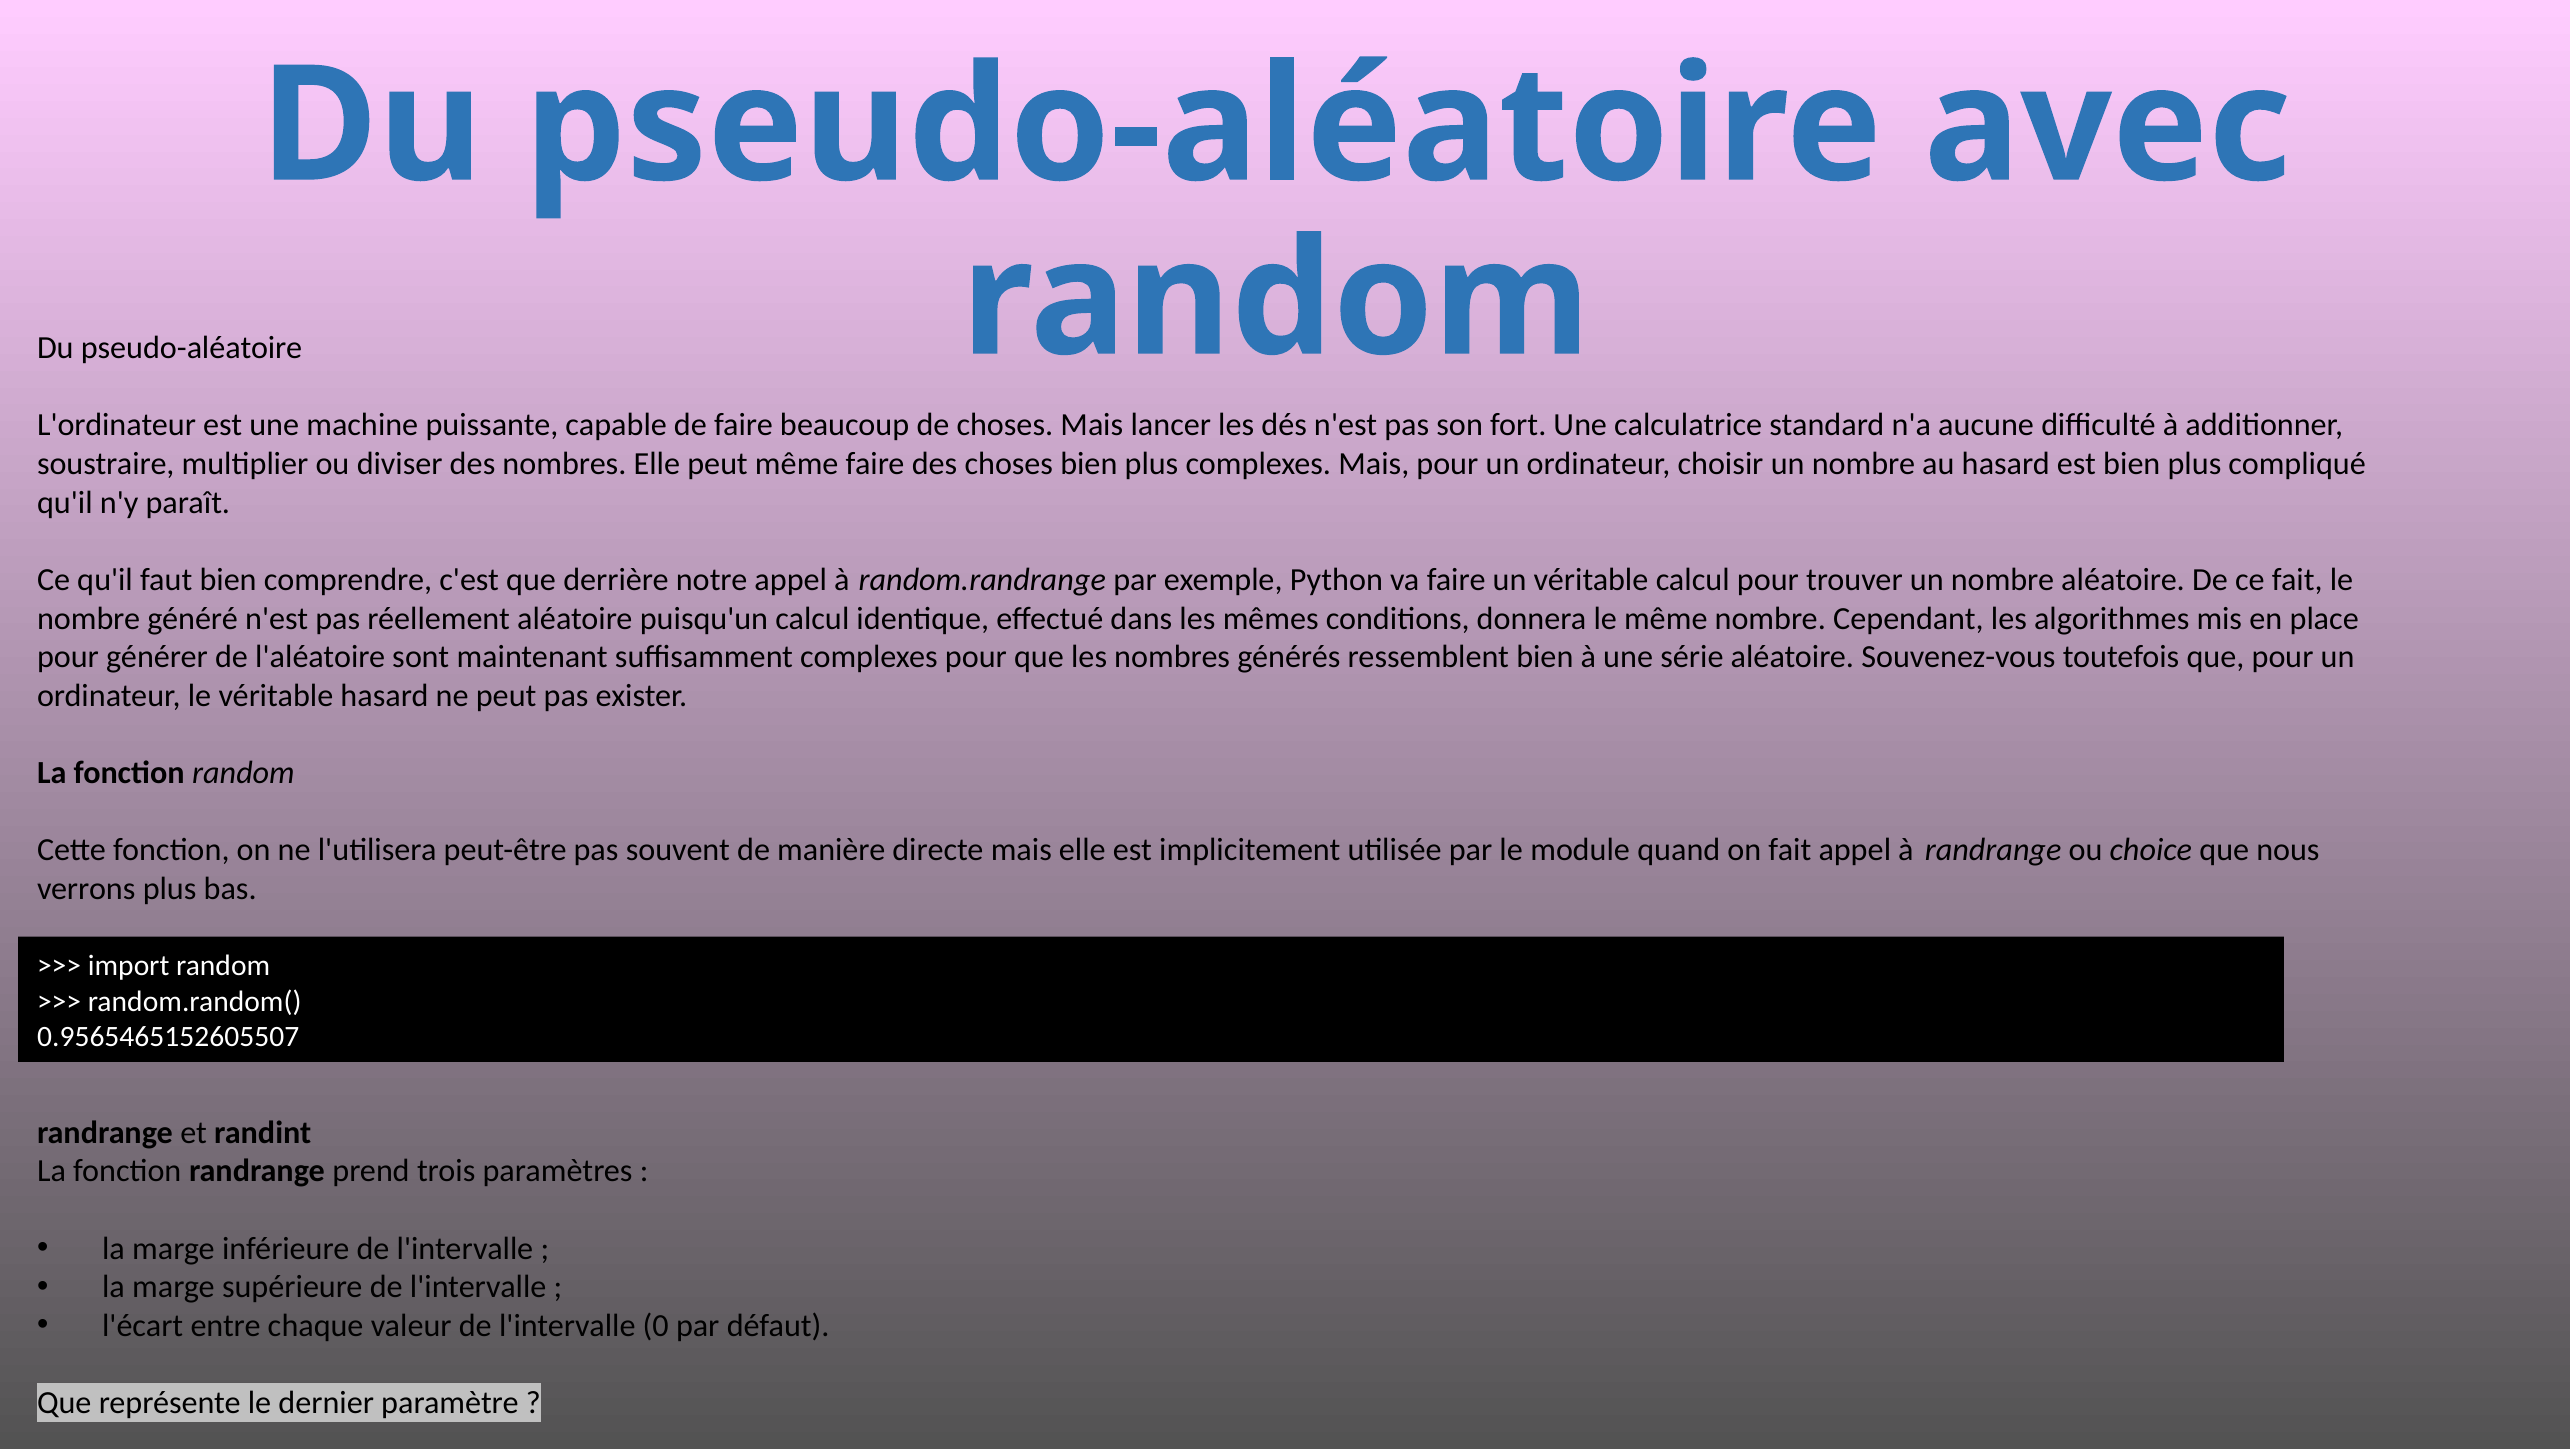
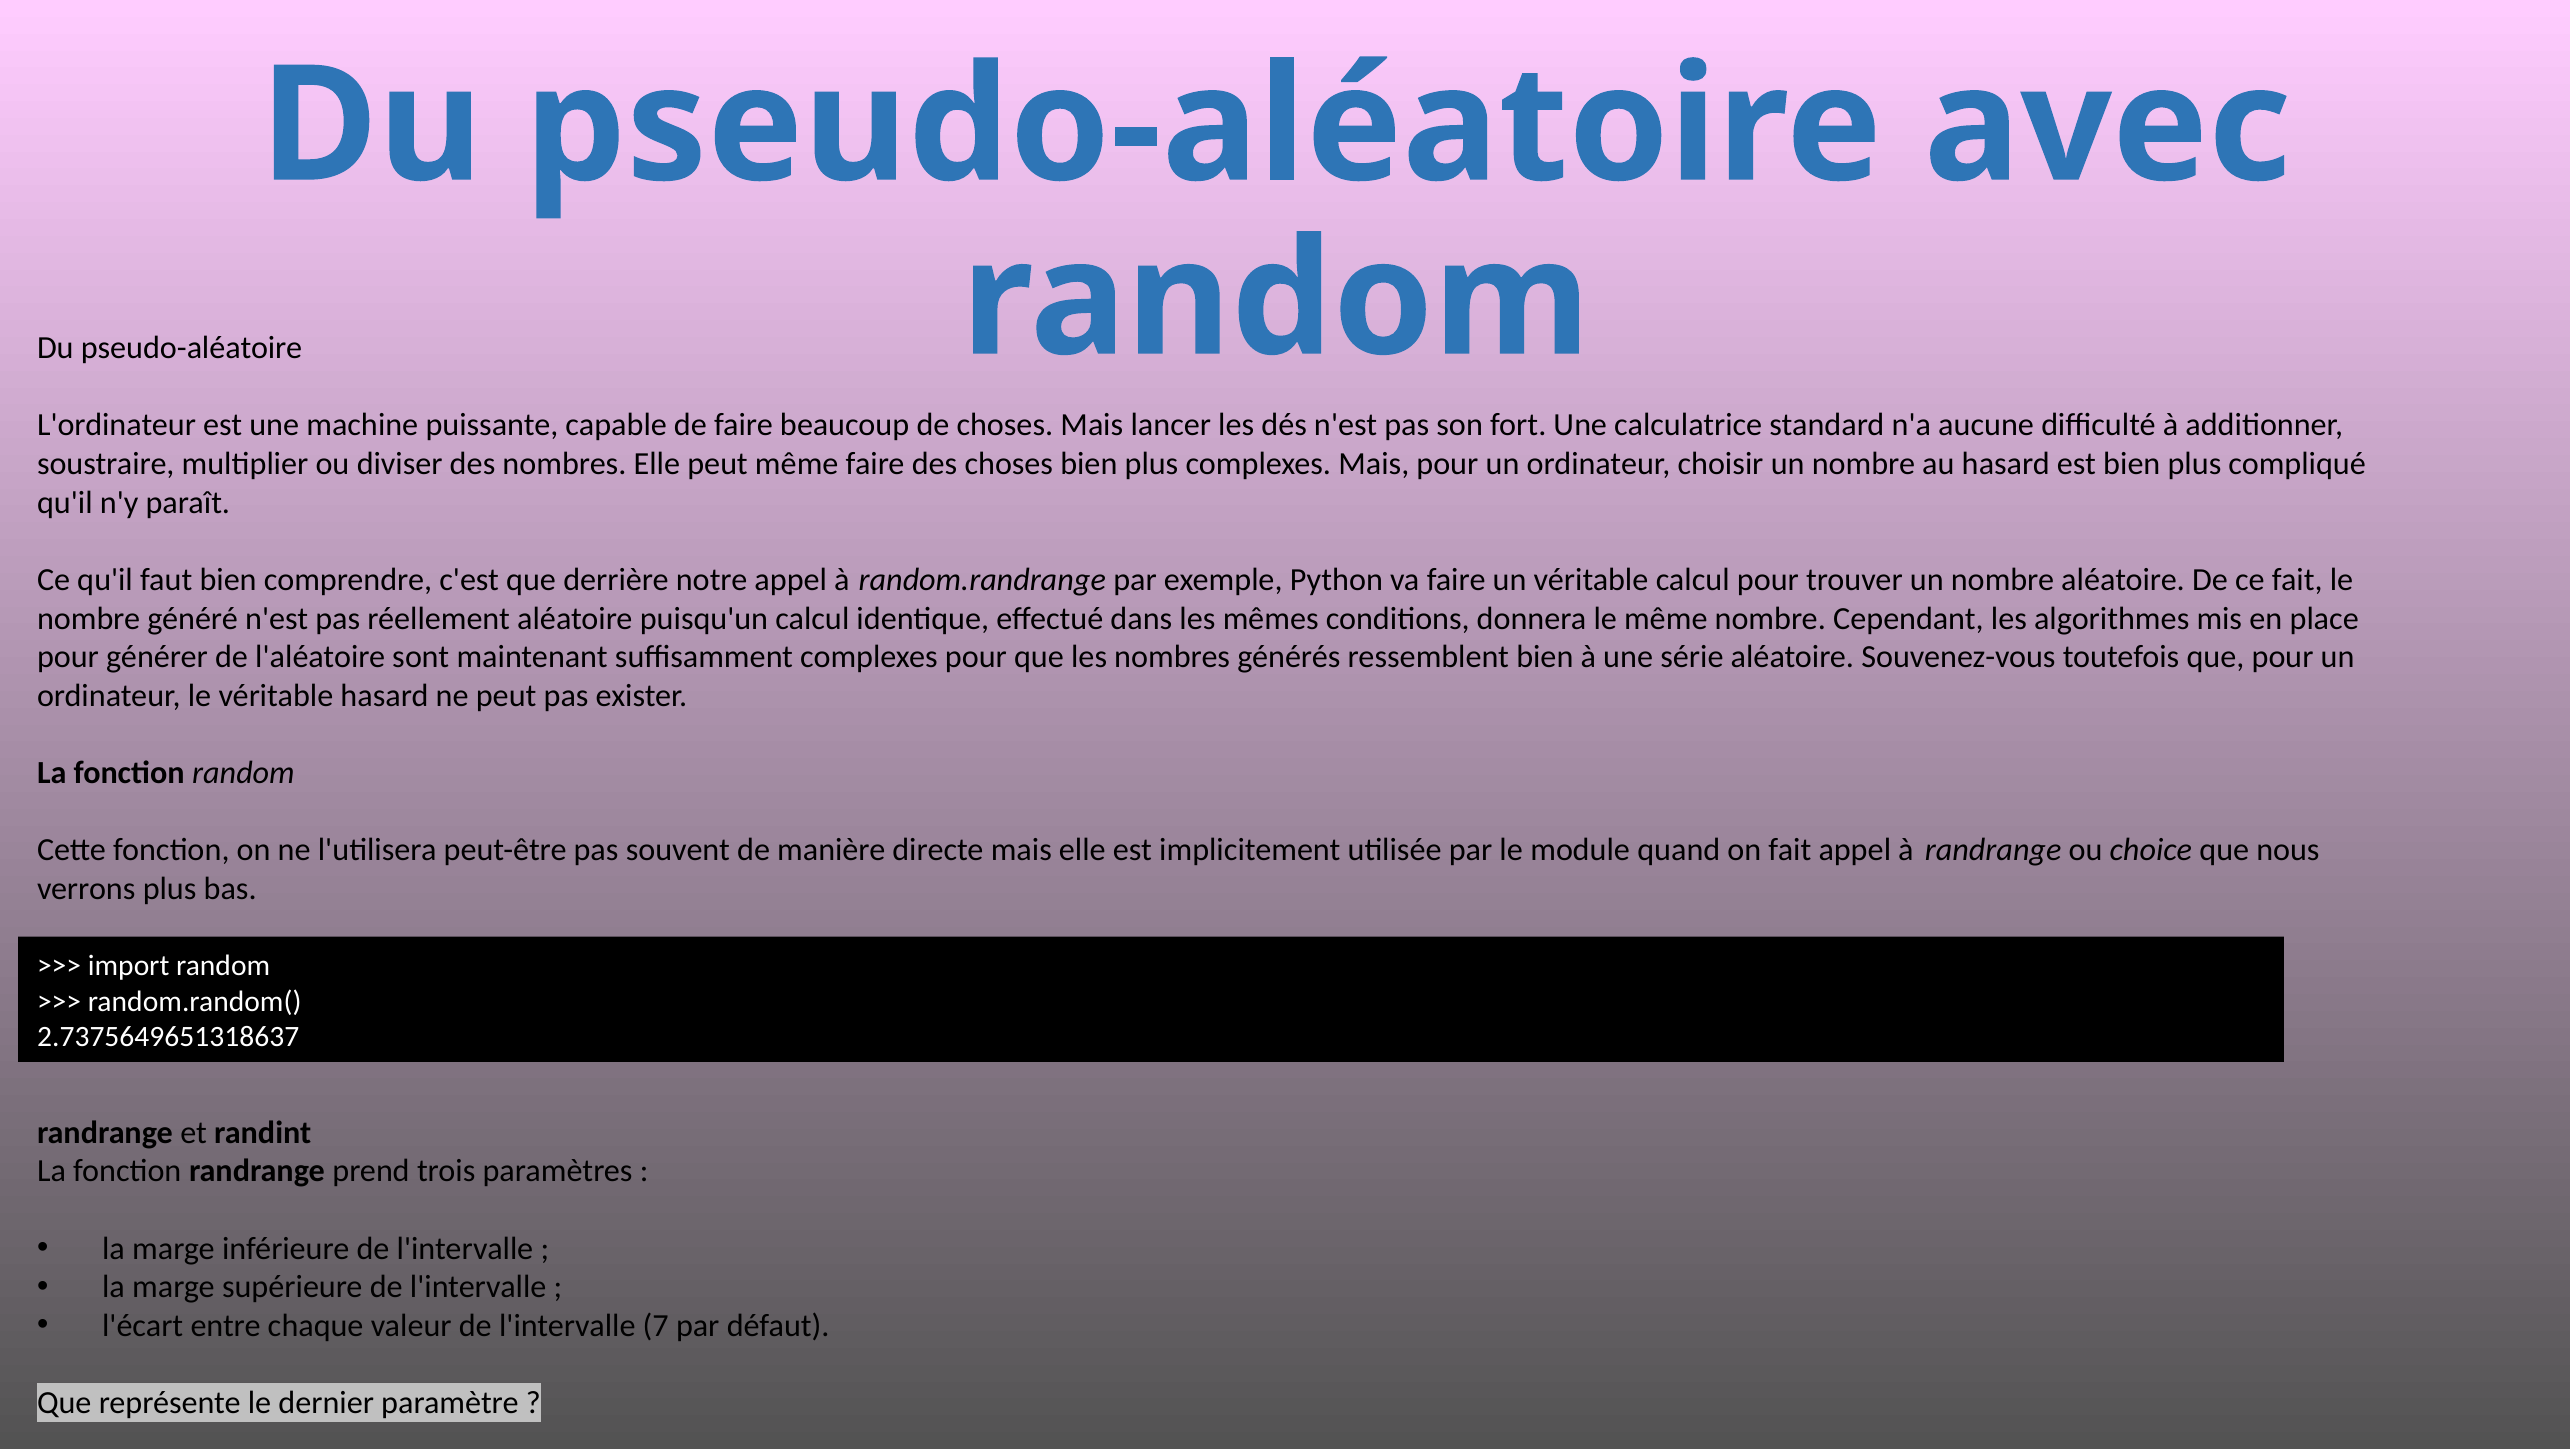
0.9565465152605507: 0.9565465152605507 -> 2.7375649651318637
l'intervalle 0: 0 -> 7
